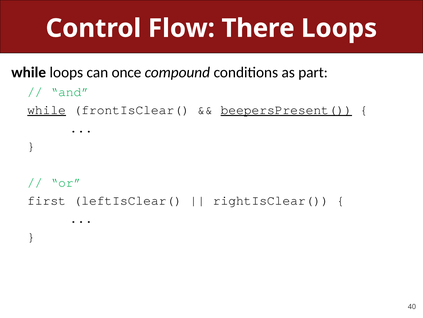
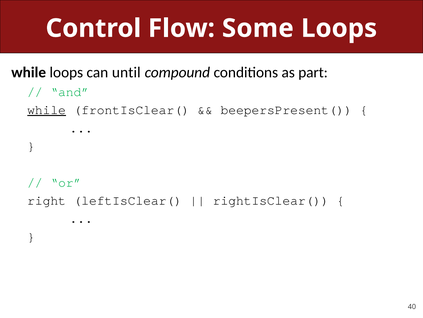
There: There -> Some
once: once -> until
beepersPresent( underline: present -> none
first: first -> right
